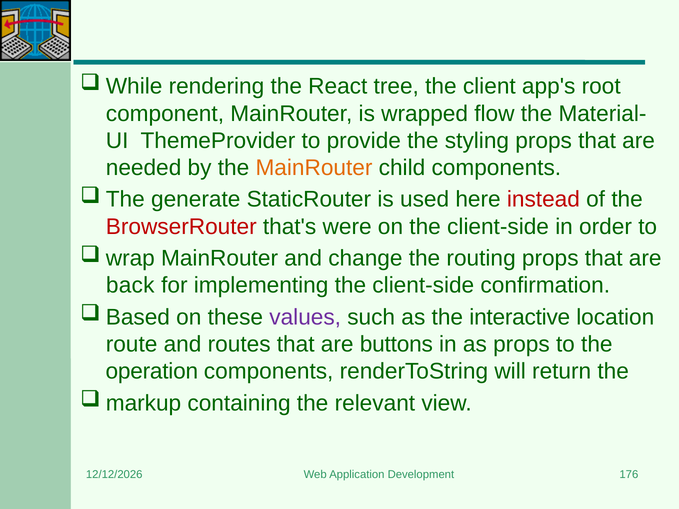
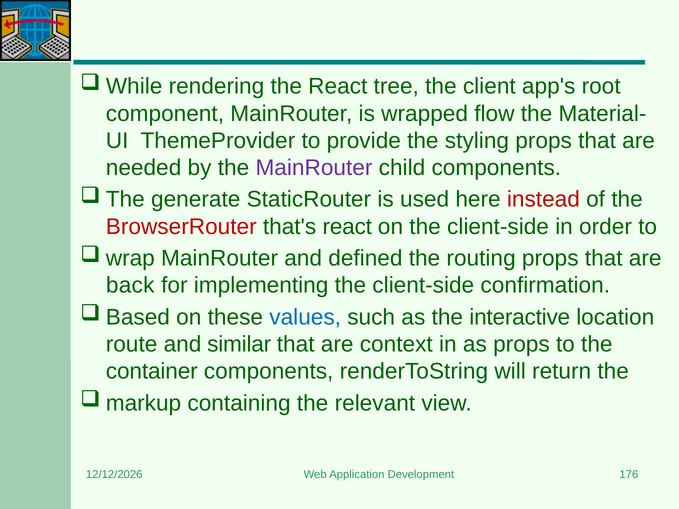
MainRouter at (314, 168) colour: orange -> purple
that's were: were -> react
change: change -> defined
values colour: purple -> blue
routes: routes -> similar
buttons: buttons -> context
operation: operation -> container
